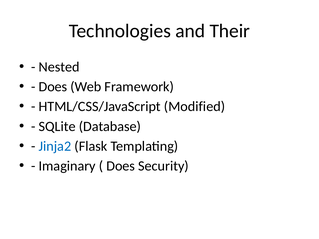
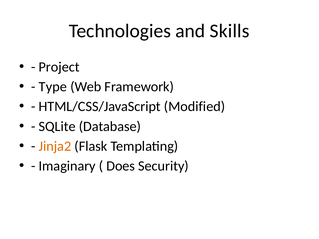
Their: Their -> Skills
Nested: Nested -> Project
Does at (53, 87): Does -> Type
Jinja2 colour: blue -> orange
